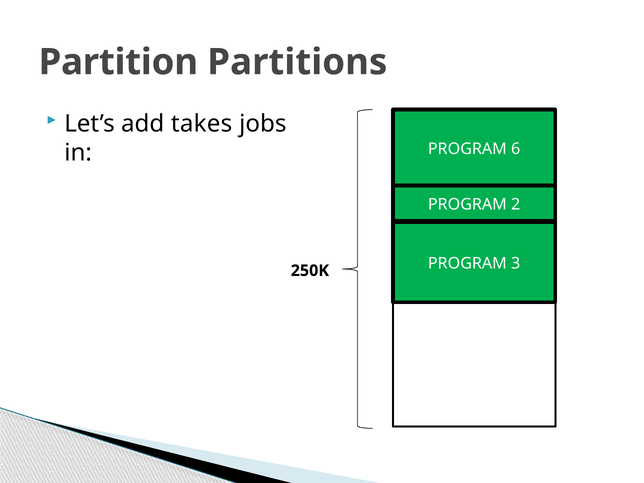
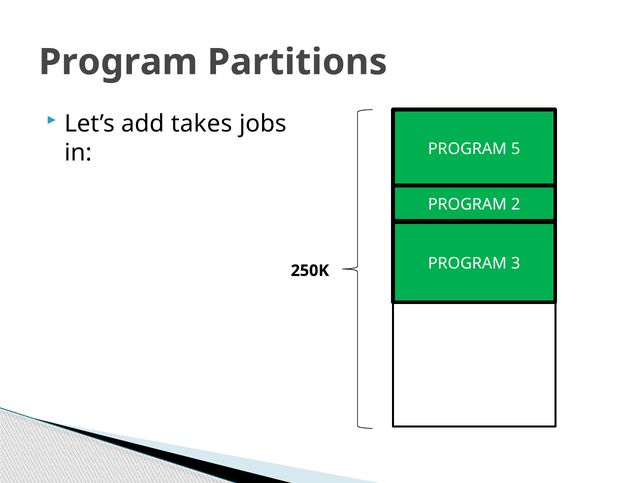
Partition at (118, 62): Partition -> Program
6: 6 -> 5
